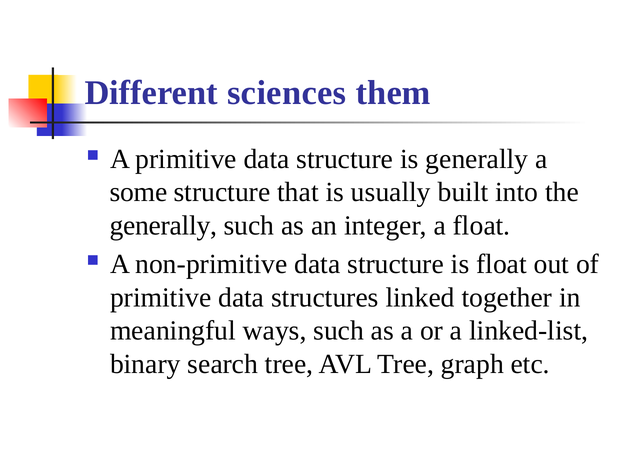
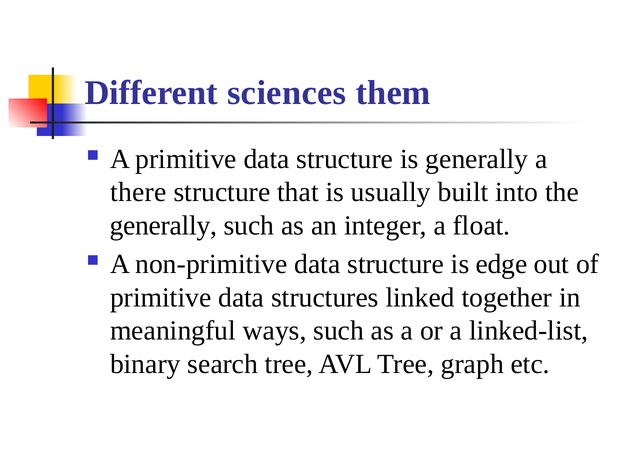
some: some -> there
is float: float -> edge
